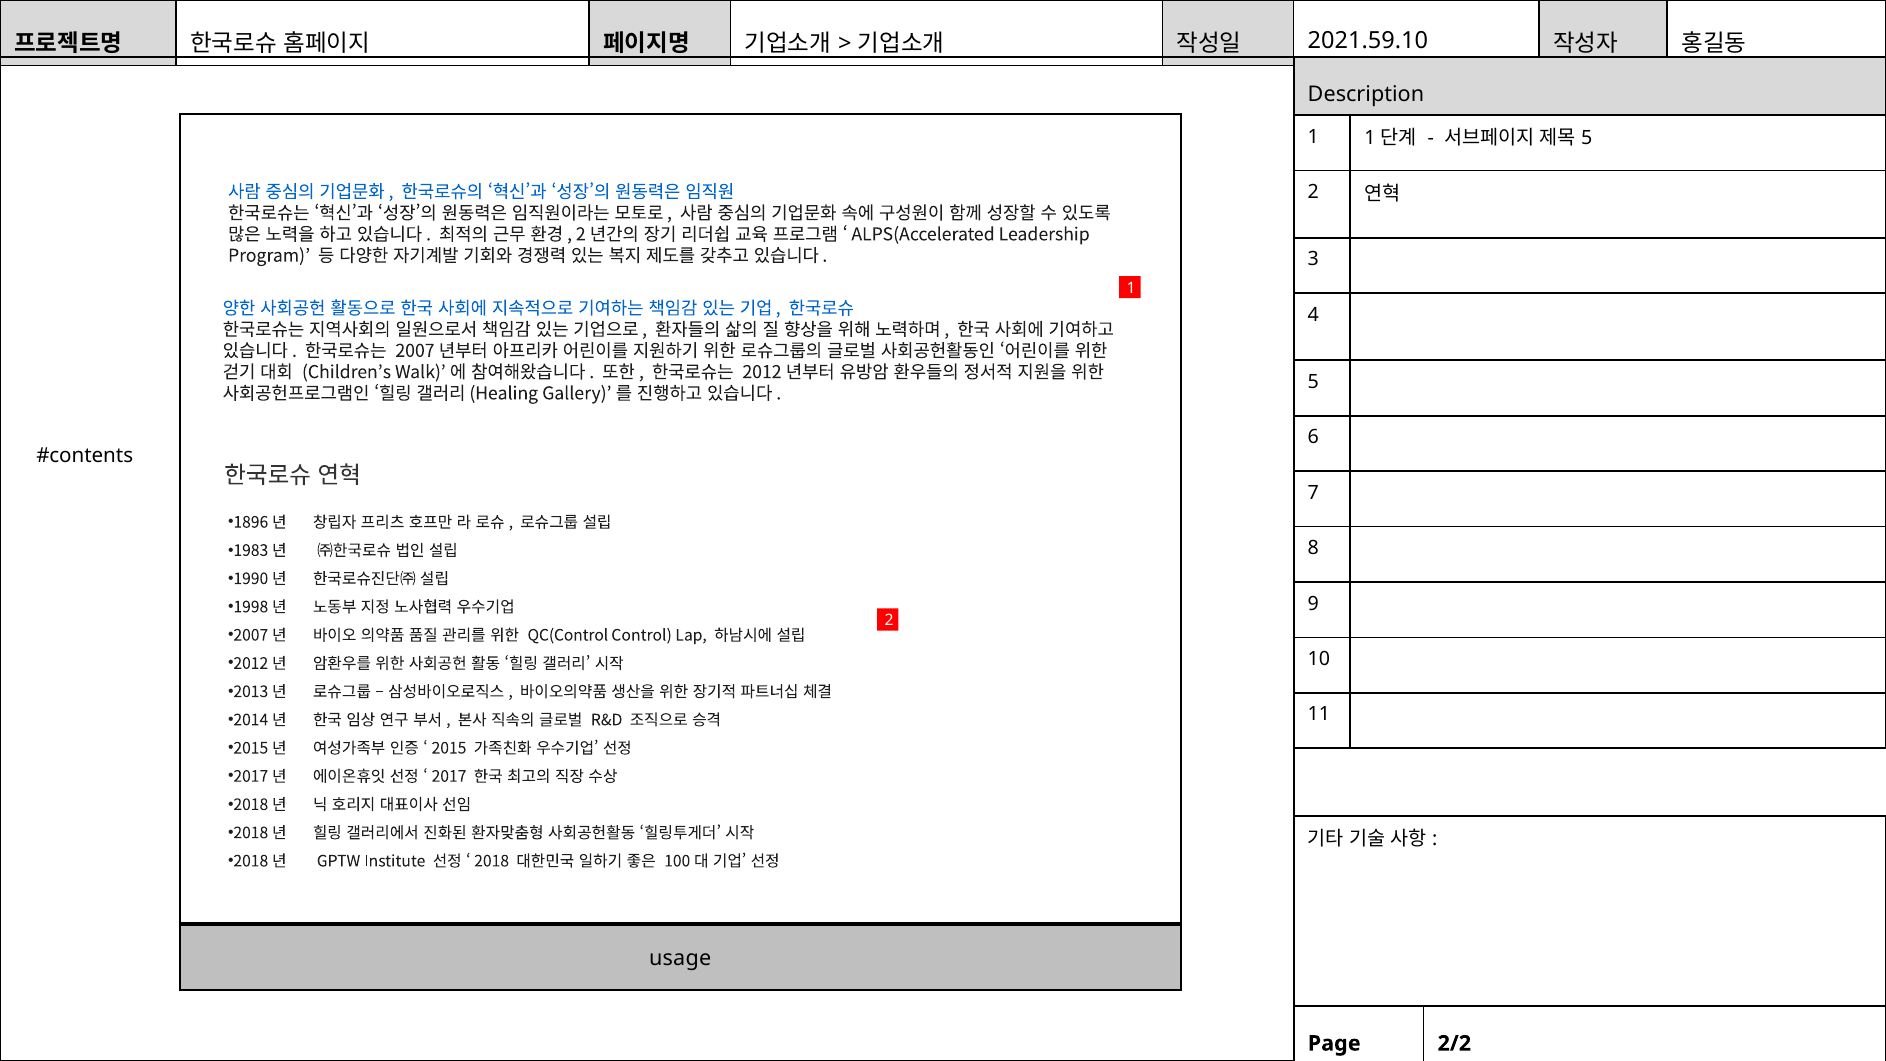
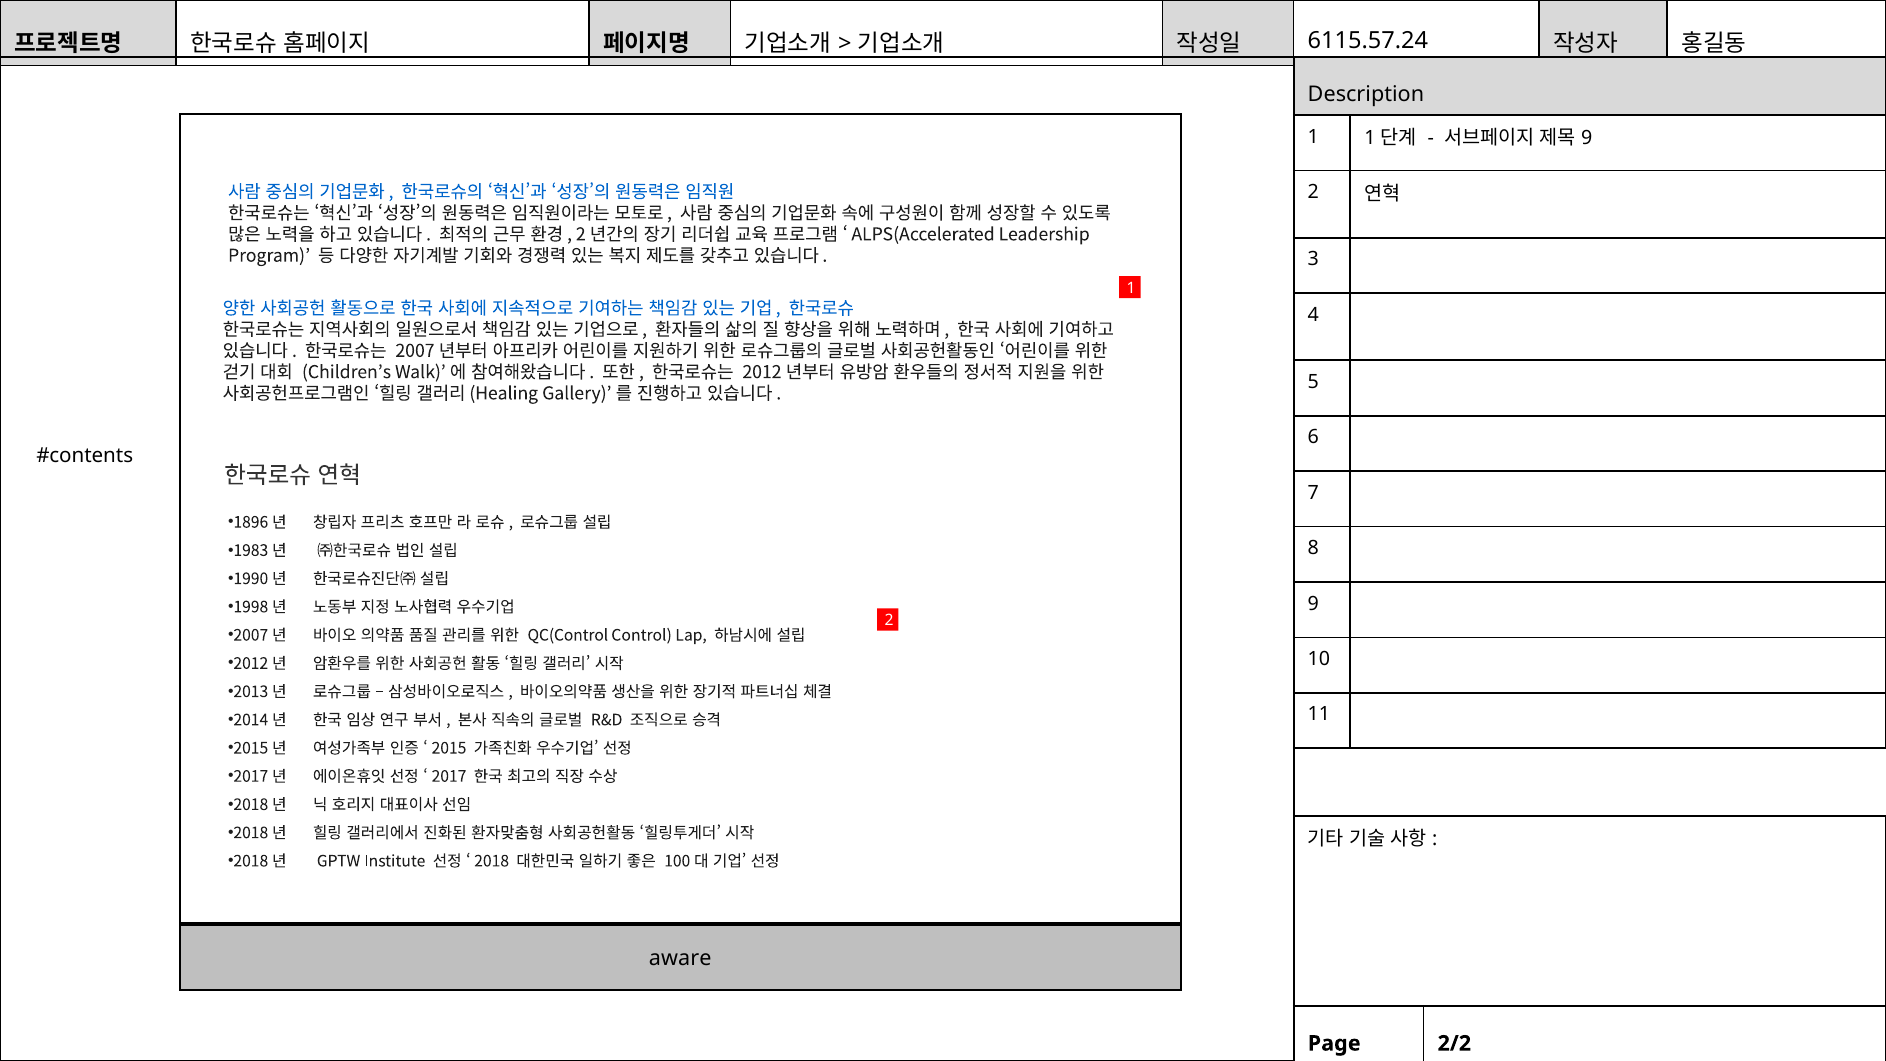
2021.59.10: 2021.59.10 -> 6115.57.24
5 at (1587, 138): 5 -> 9
usage: usage -> aware
